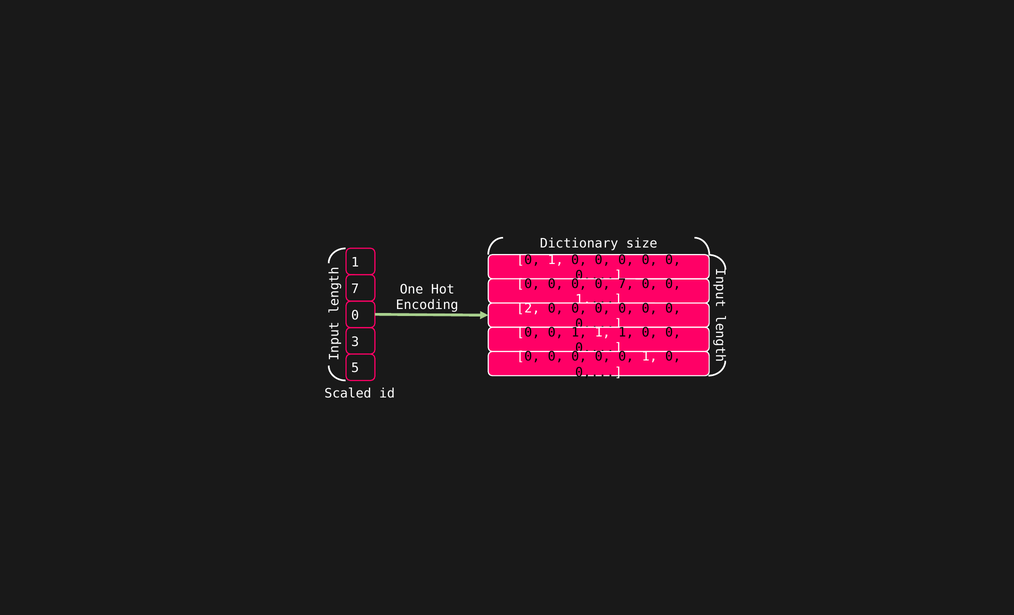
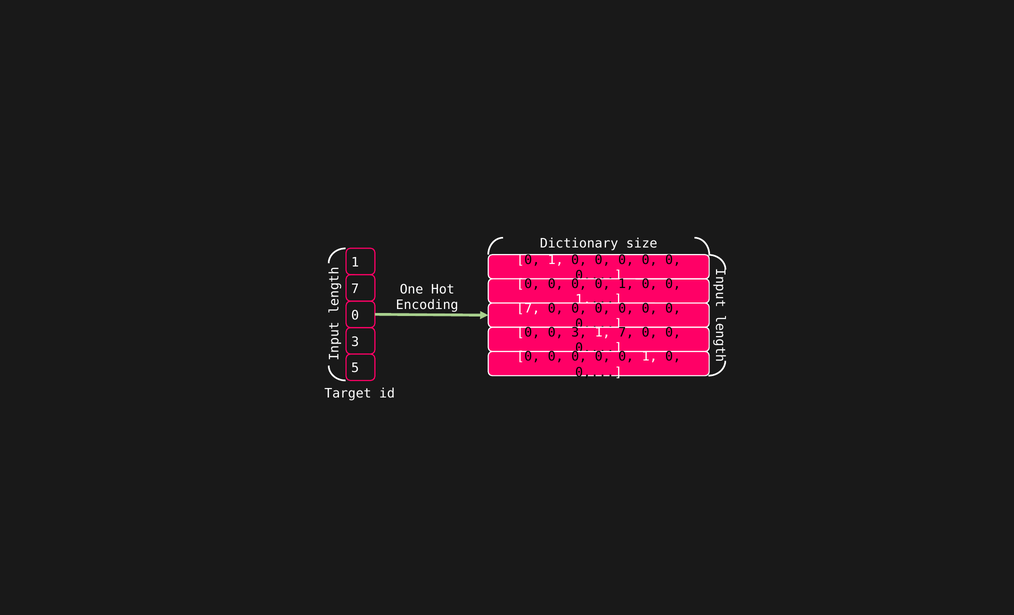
7 at (626, 284): 7 -> 1
2 at (528, 308): 2 -> 7
1 at (579, 332): 1 -> 3
1 at (626, 332): 1 -> 7
Scaled: Scaled -> Target
